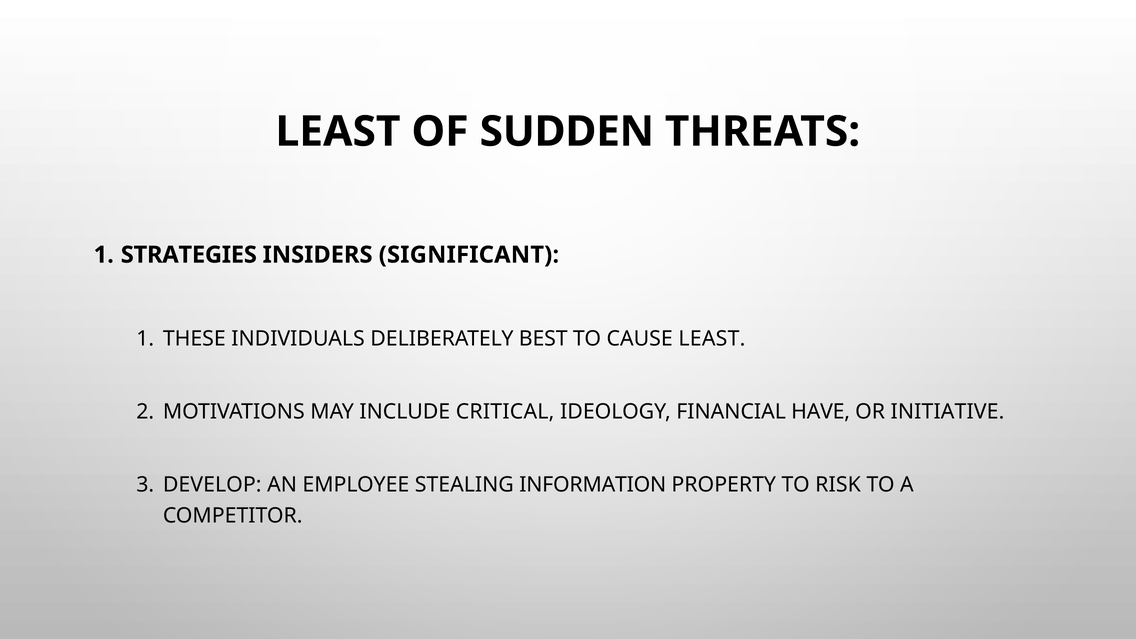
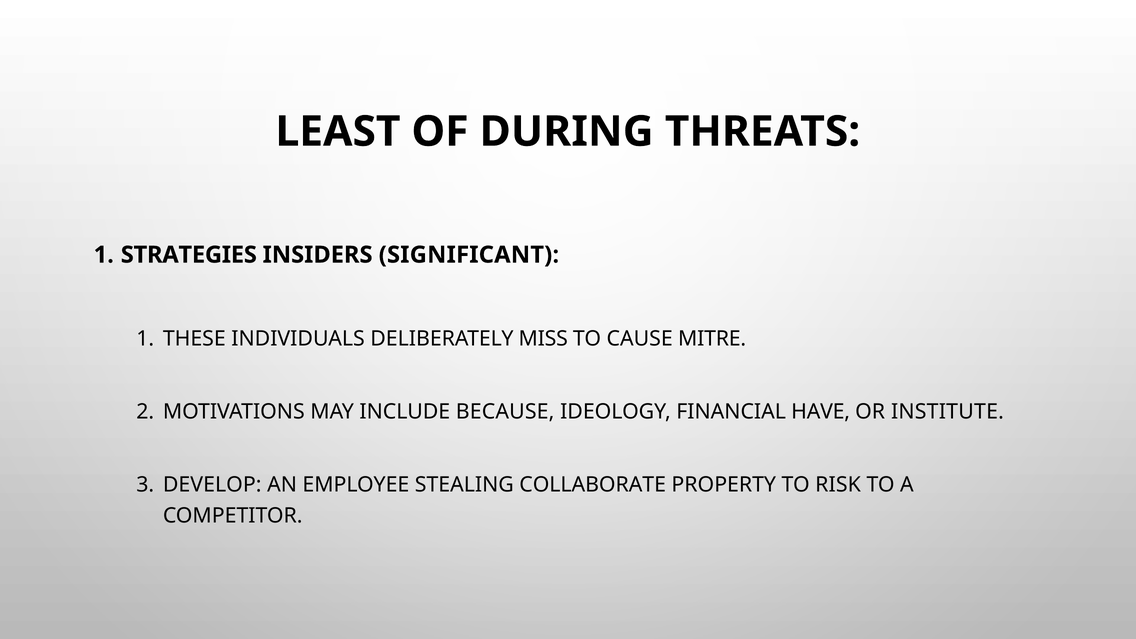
SUDDEN: SUDDEN -> DURING
BEST: BEST -> MISS
CAUSE LEAST: LEAST -> MITRE
CRITICAL: CRITICAL -> BECAUSE
INITIATIVE: INITIATIVE -> INSTITUTE
INFORMATION: INFORMATION -> COLLABORATE
